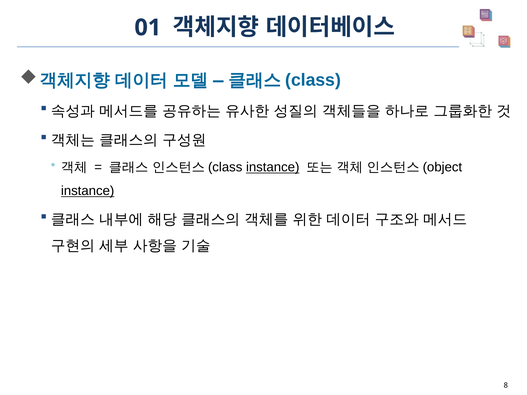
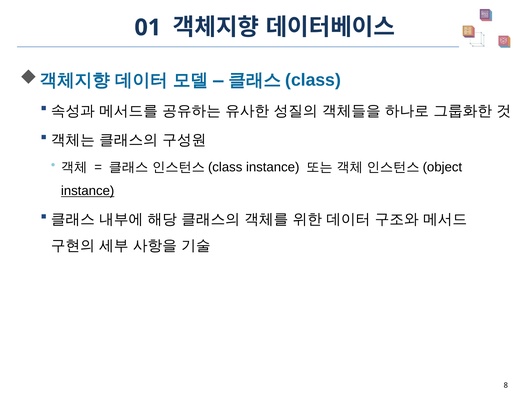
instance at (273, 167) underline: present -> none
